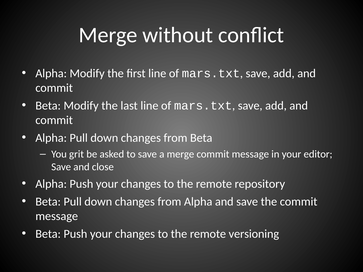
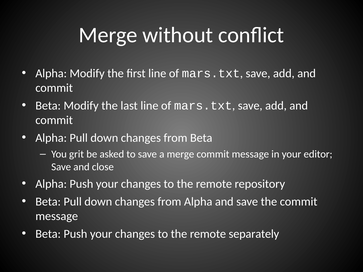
versioning: versioning -> separately
